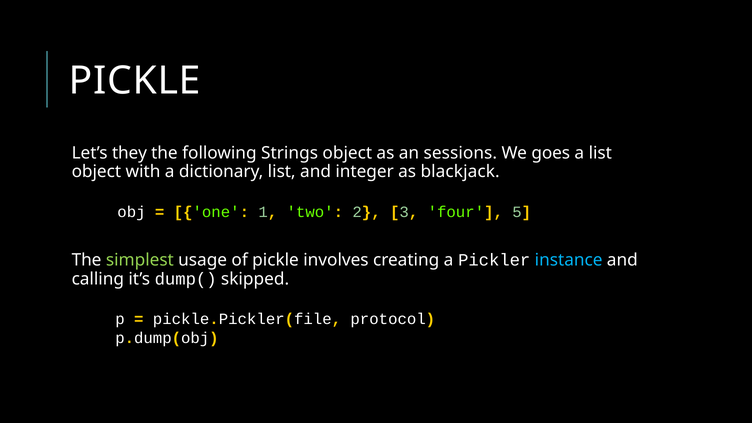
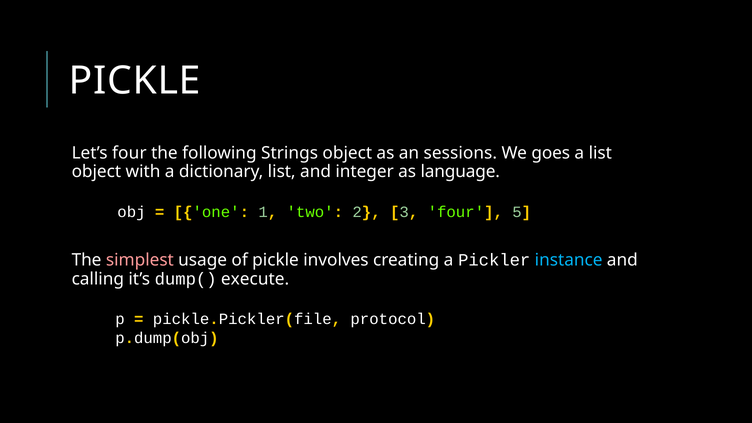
Let’s they: they -> four
blackjack: blackjack -> language
simplest colour: light green -> pink
skipped: skipped -> execute
